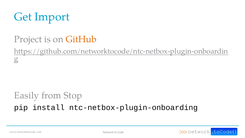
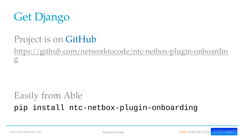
Import: Import -> Django
GitHub colour: orange -> blue
Stop: Stop -> Able
